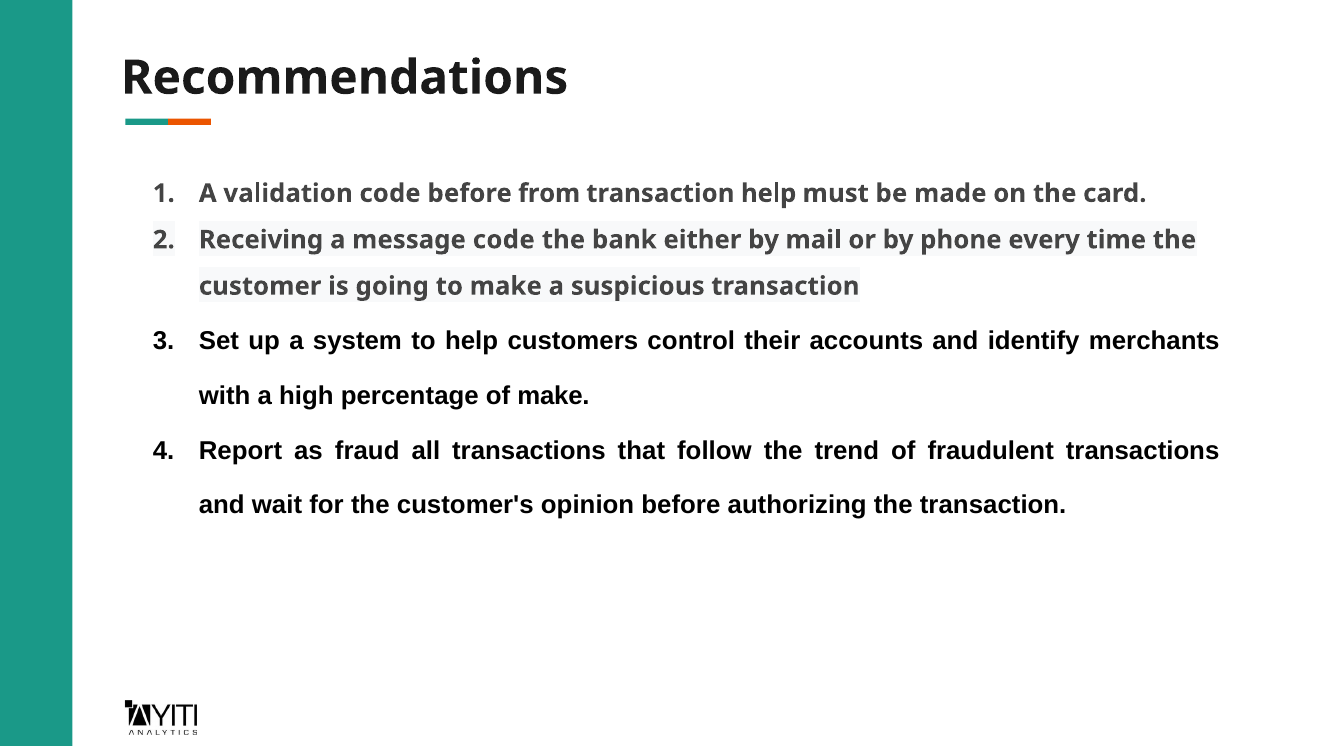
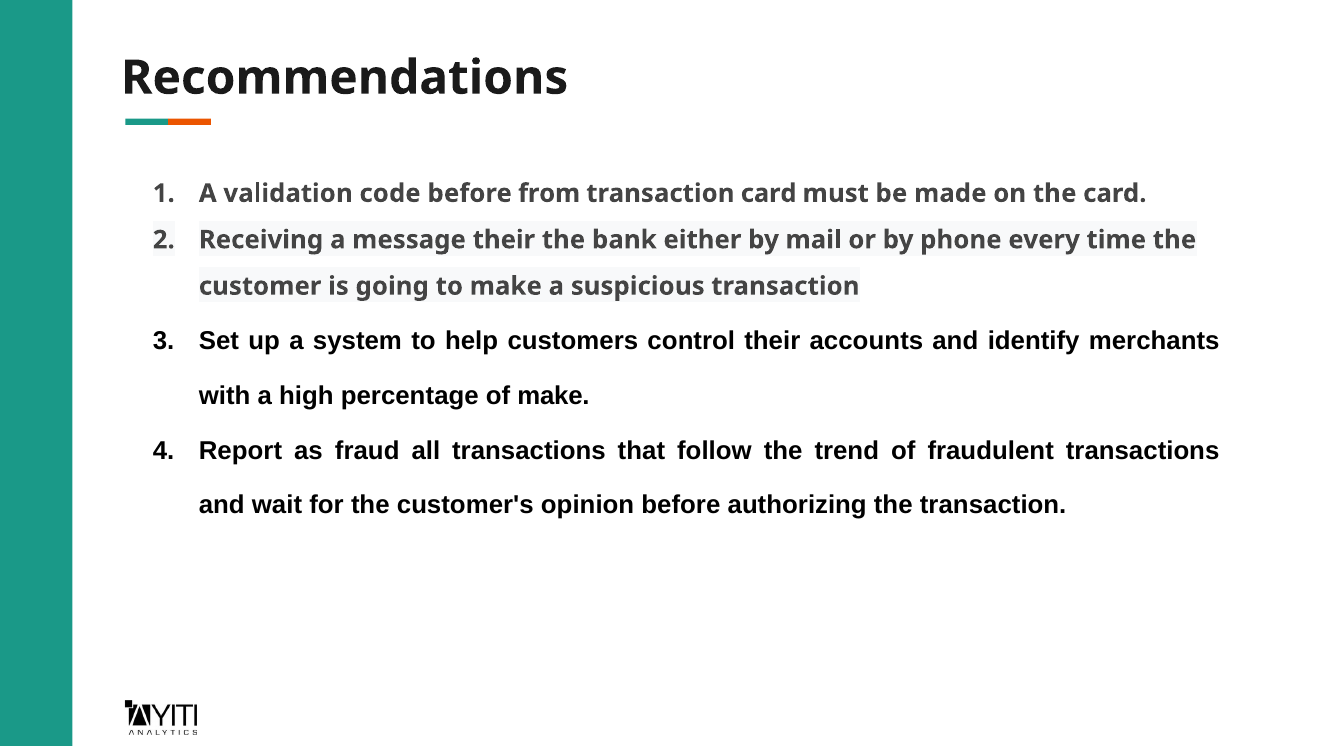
transaction help: help -> card
message code: code -> their
